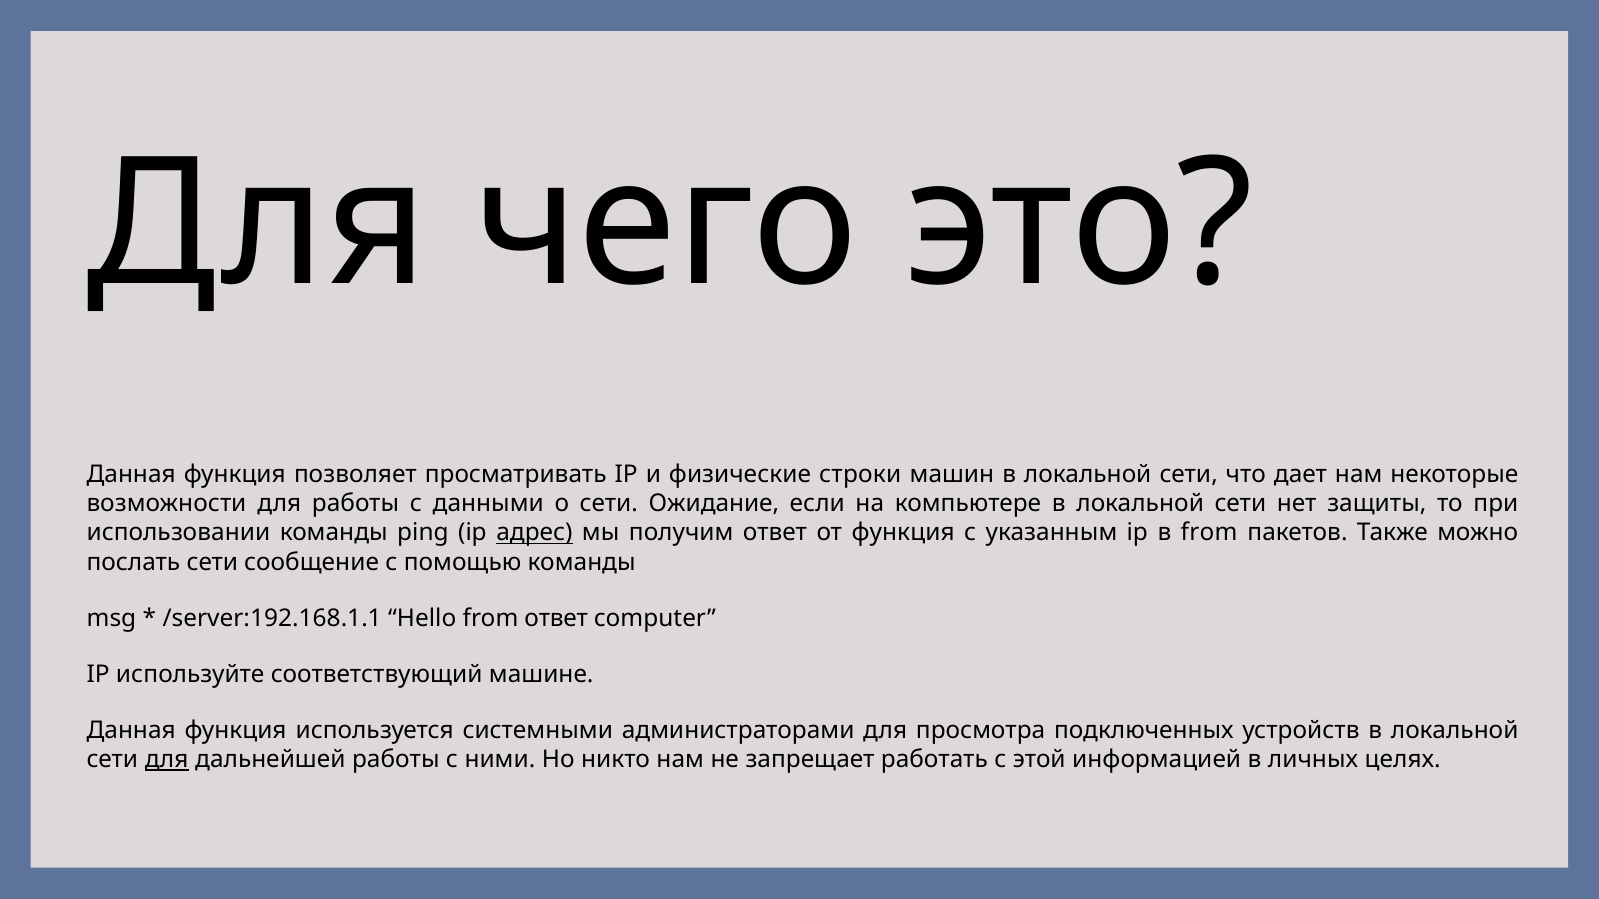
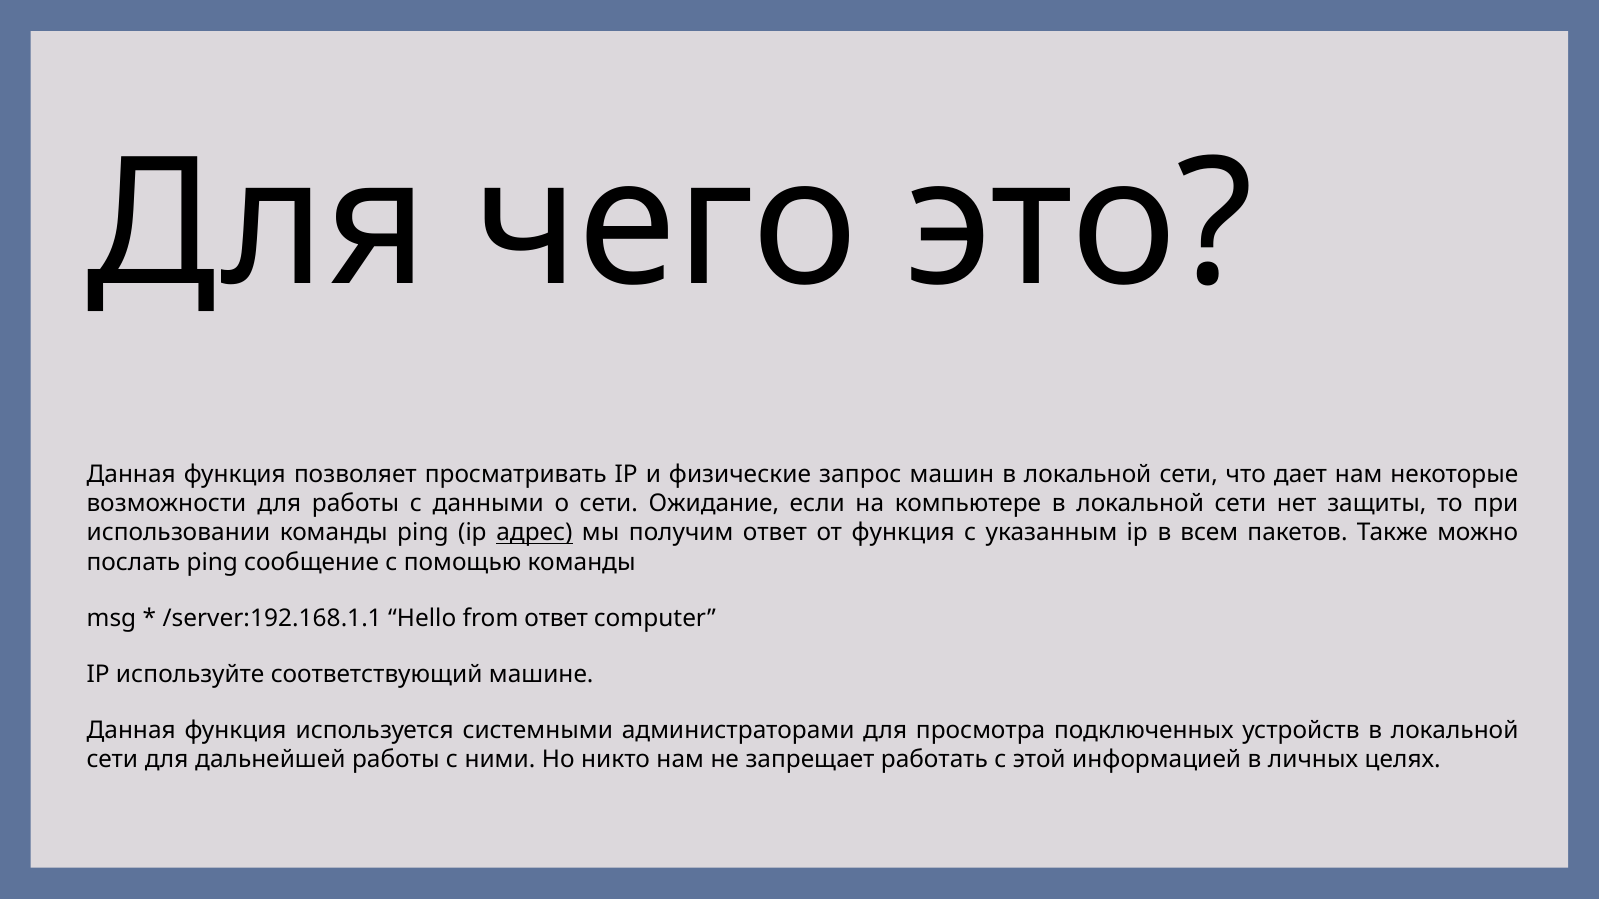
строки: строки -> запрос
в from: from -> всем
послать сети: сети -> ping
для at (167, 760) underline: present -> none
